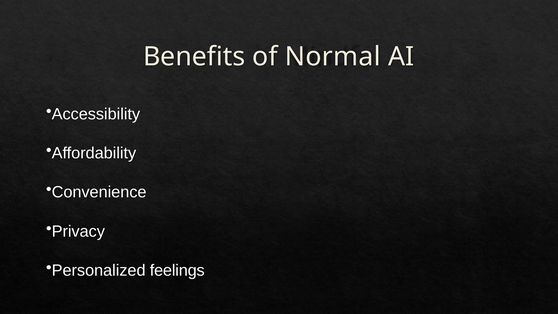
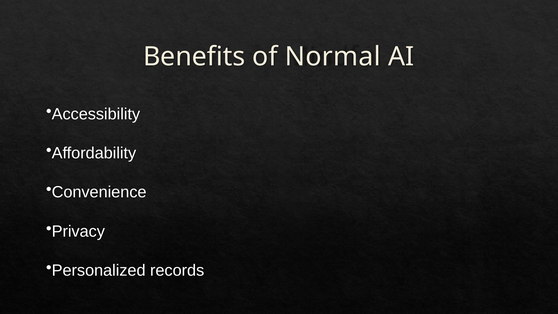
feelings: feelings -> records
